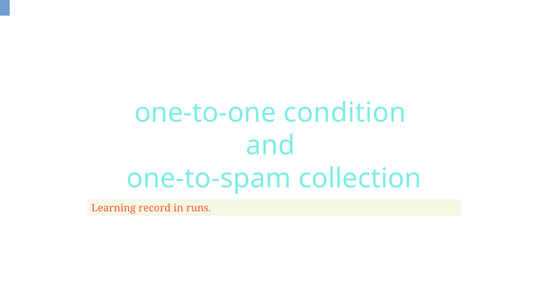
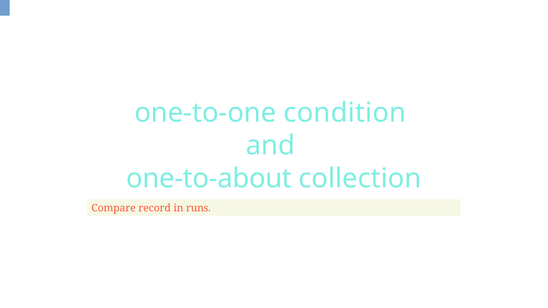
one-to-spam: one-to-spam -> one-to-about
Learning: Learning -> Compare
